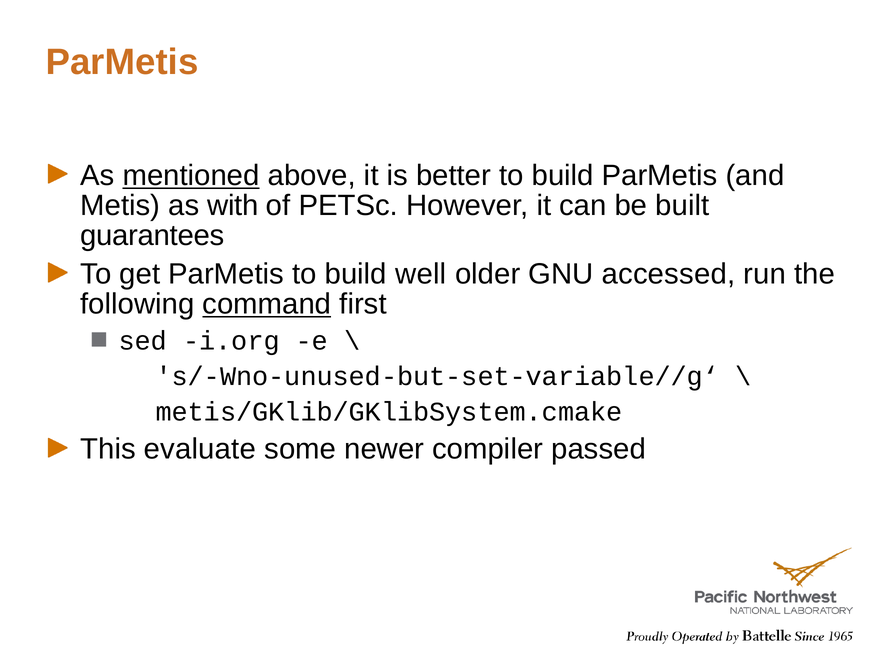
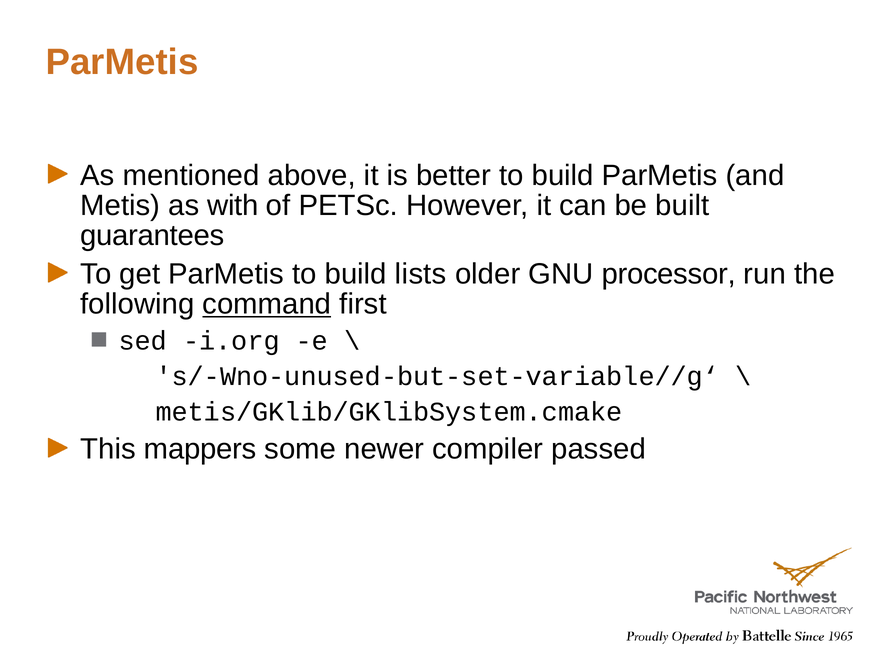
mentioned underline: present -> none
well: well -> lists
accessed: accessed -> processor
evaluate: evaluate -> mappers
